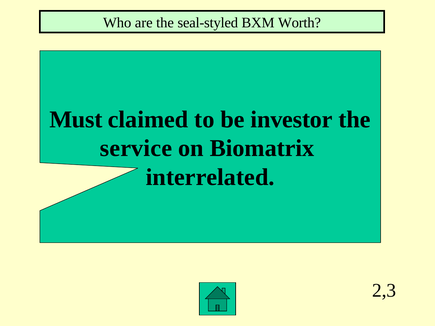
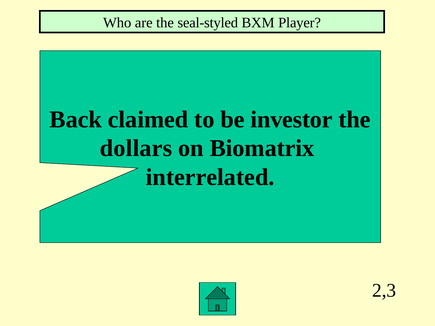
Worth: Worth -> Player
Must: Must -> Back
service: service -> dollars
